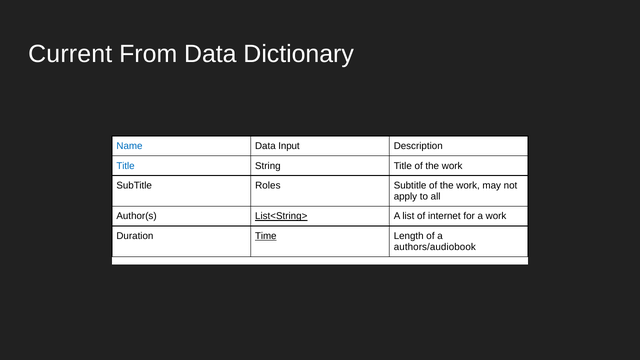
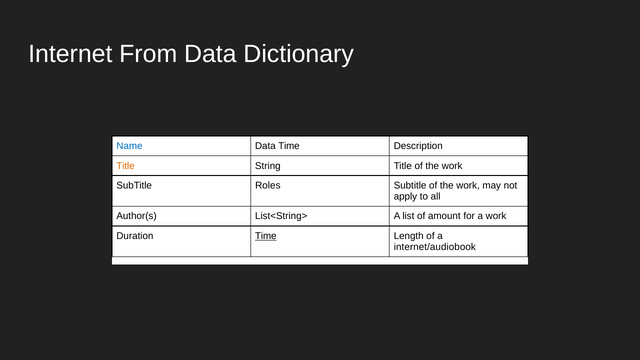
Current: Current -> Internet
Data Input: Input -> Time
Title at (126, 166) colour: blue -> orange
List<String> underline: present -> none
internet: internet -> amount
authors/audiobook: authors/audiobook -> internet/audiobook
